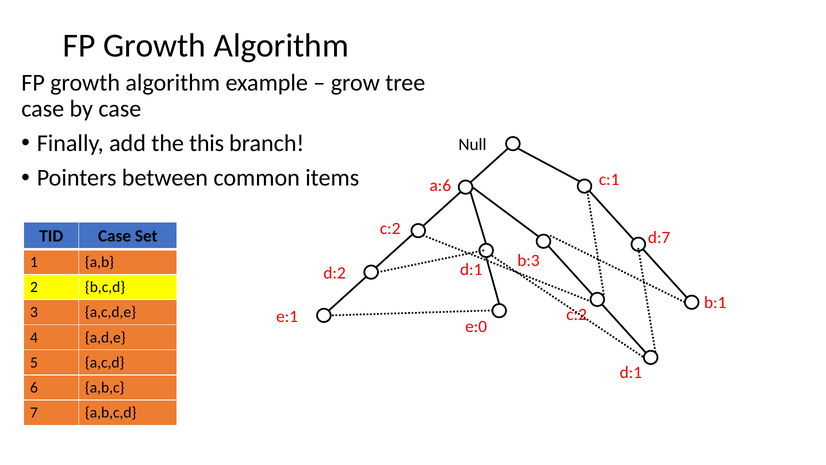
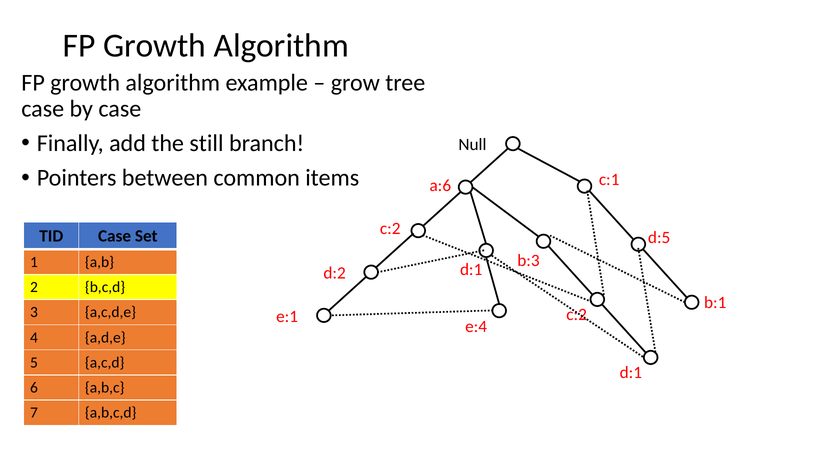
this: this -> still
d:7: d:7 -> d:5
e:0: e:0 -> e:4
